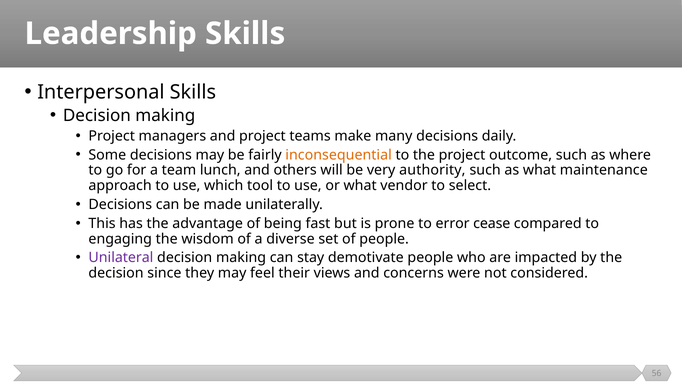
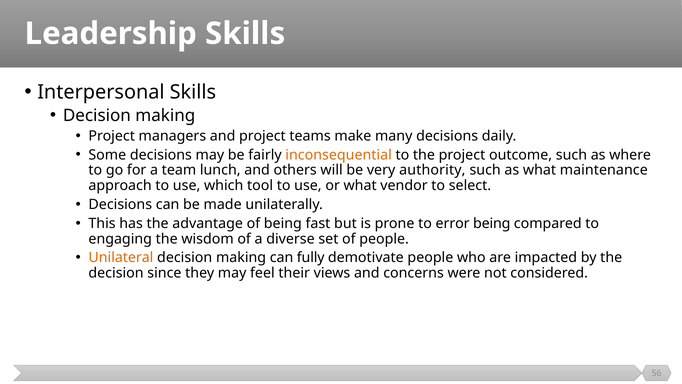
error cease: cease -> being
Unilateral colour: purple -> orange
stay: stay -> fully
